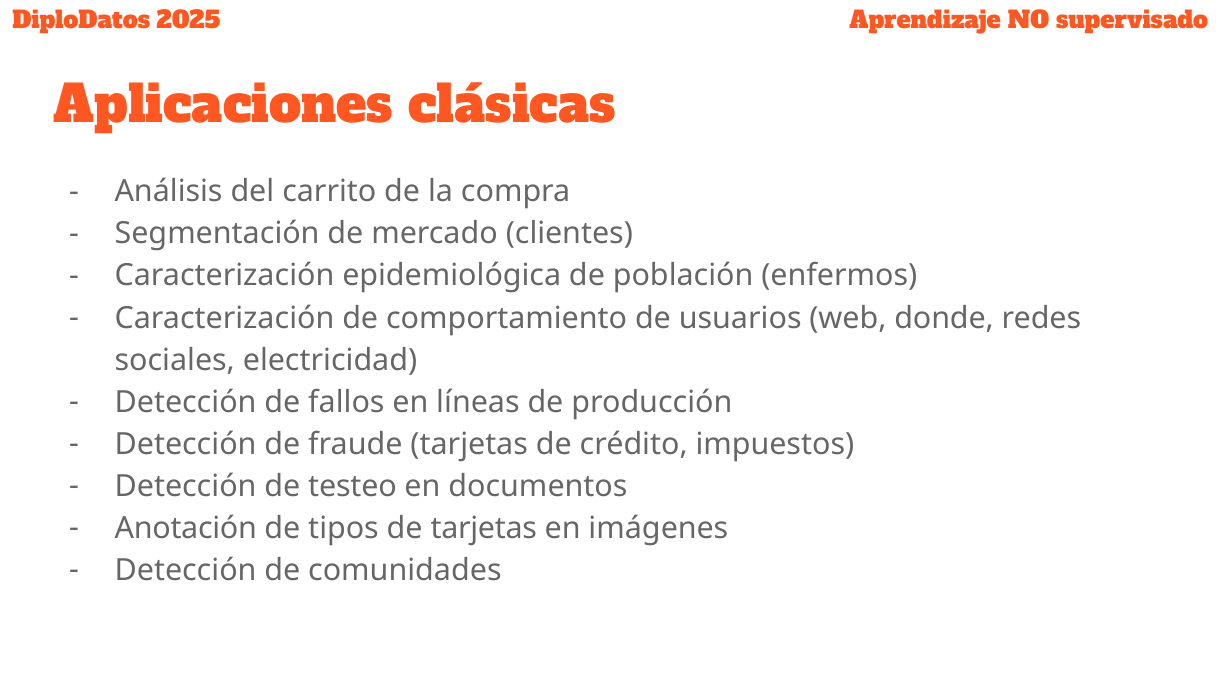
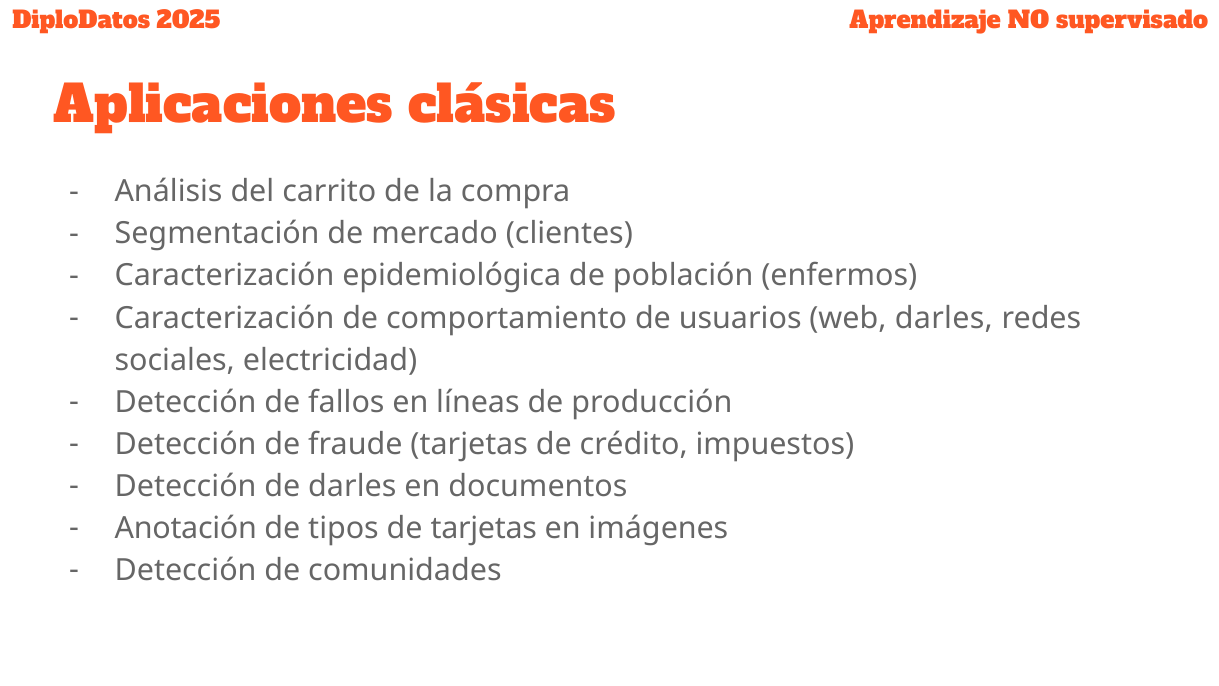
web donde: donde -> darles
de testeo: testeo -> darles
